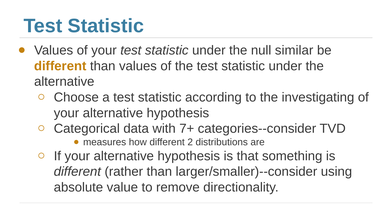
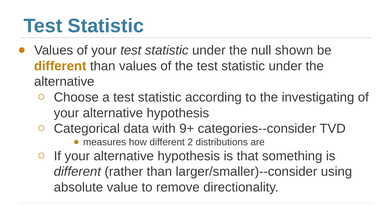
similar: similar -> shown
7+: 7+ -> 9+
